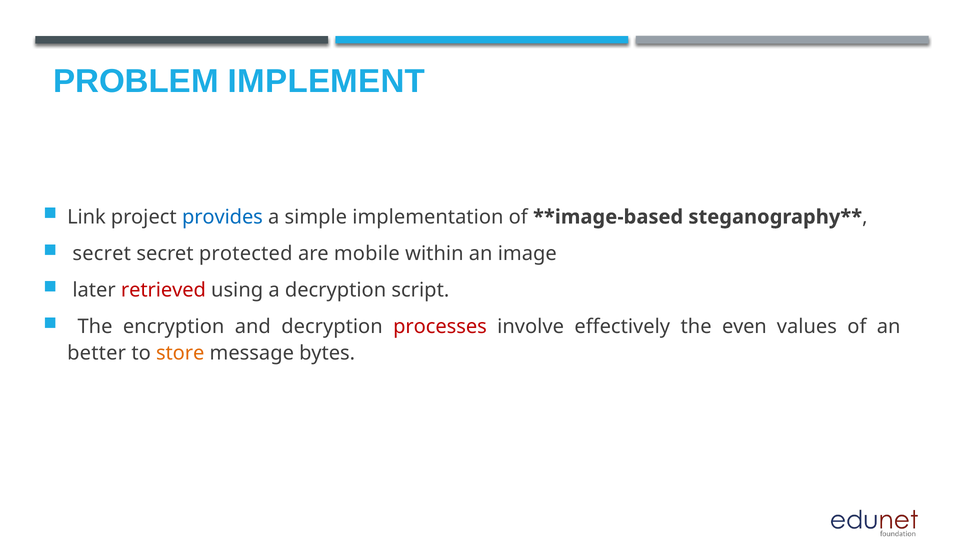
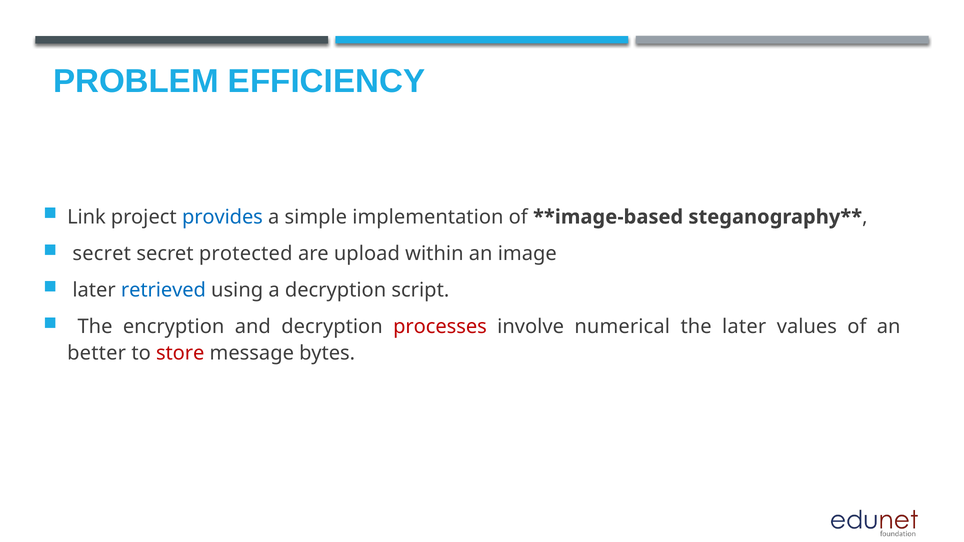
IMPLEMENT: IMPLEMENT -> EFFICIENCY
mobile: mobile -> upload
retrieved colour: red -> blue
effectively: effectively -> numerical
the even: even -> later
store colour: orange -> red
